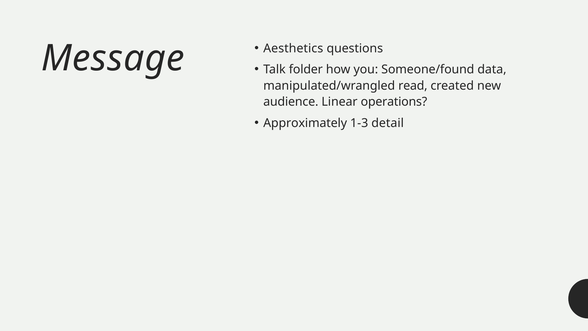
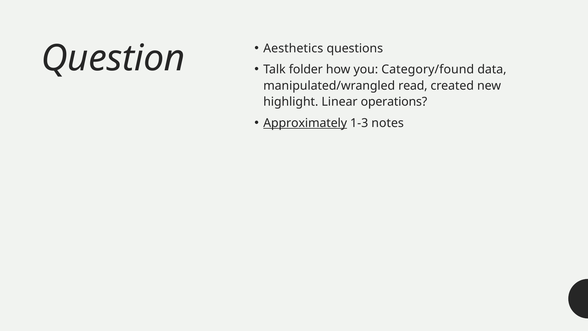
Message: Message -> Question
Someone/found: Someone/found -> Category/found
audience: audience -> highlight
Approximately underline: none -> present
detail: detail -> notes
